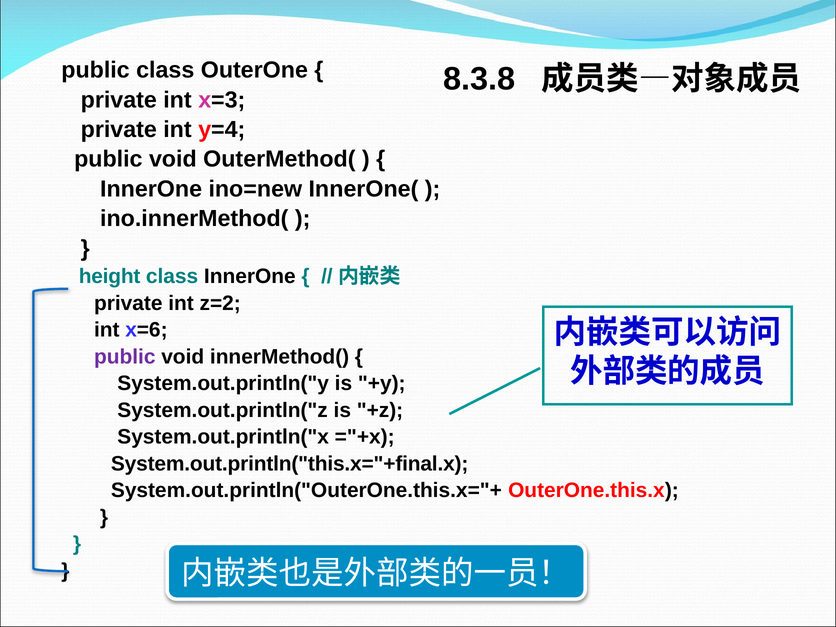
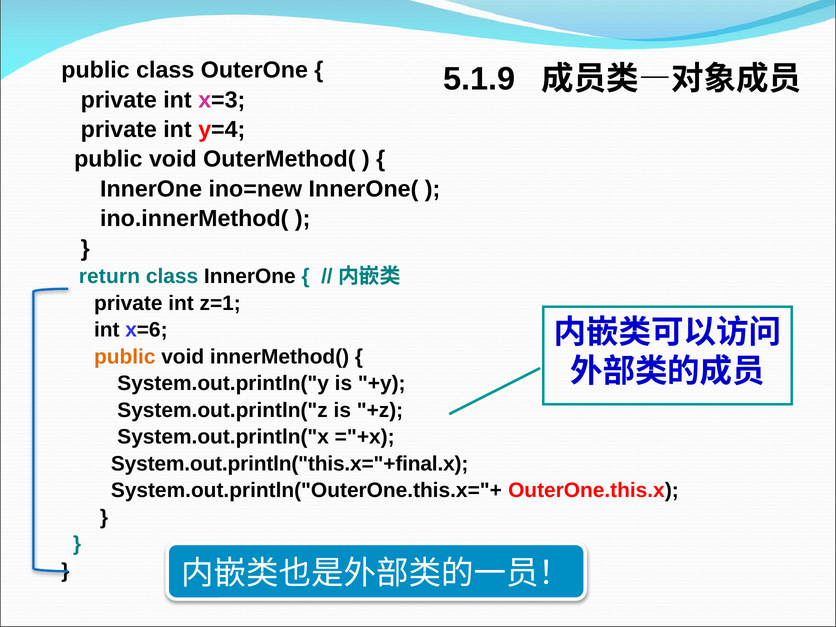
8.3.8: 8.3.8 -> 5.1.9
height: height -> return
z=2: z=2 -> z=1
public at (125, 357) colour: purple -> orange
